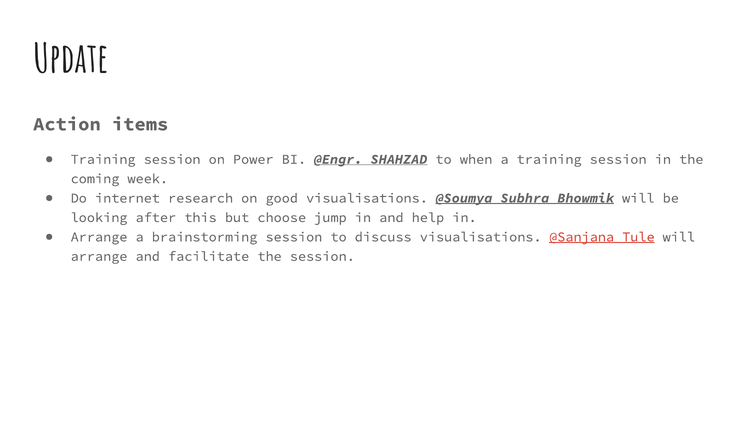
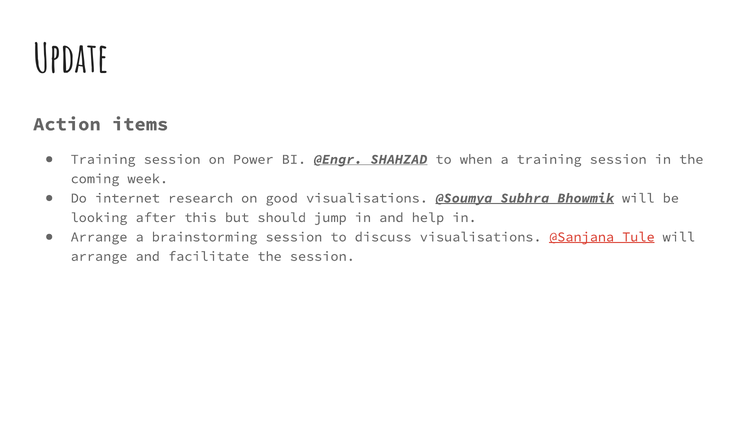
choose: choose -> should
